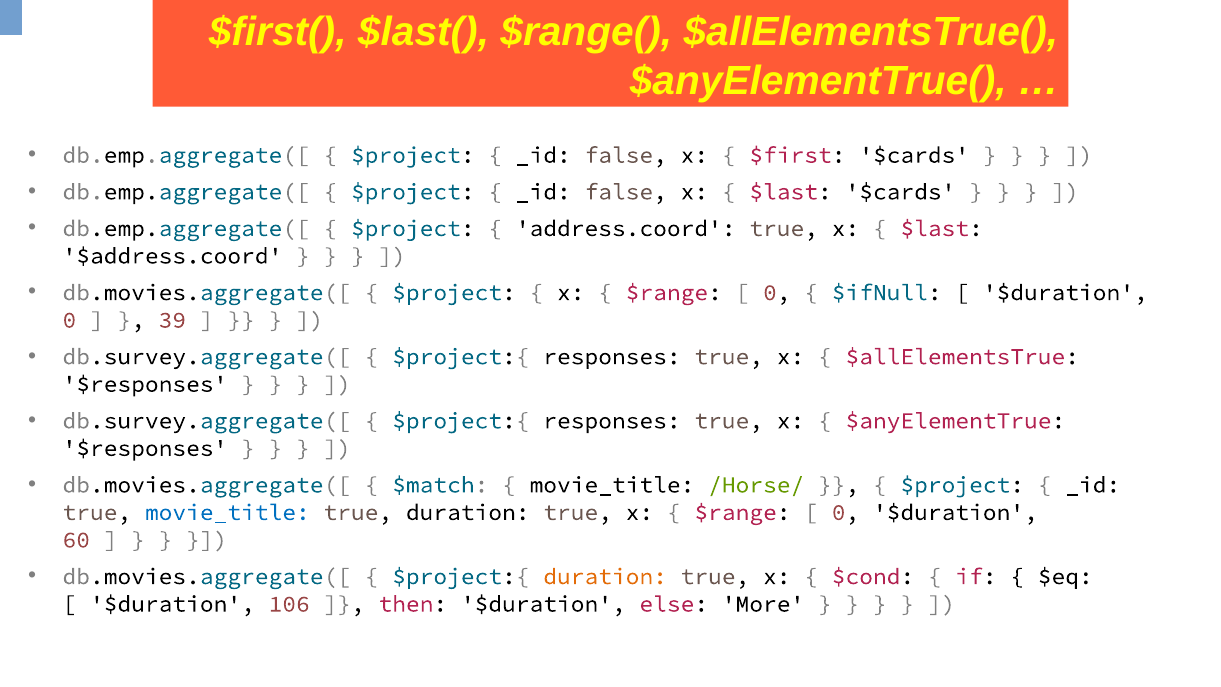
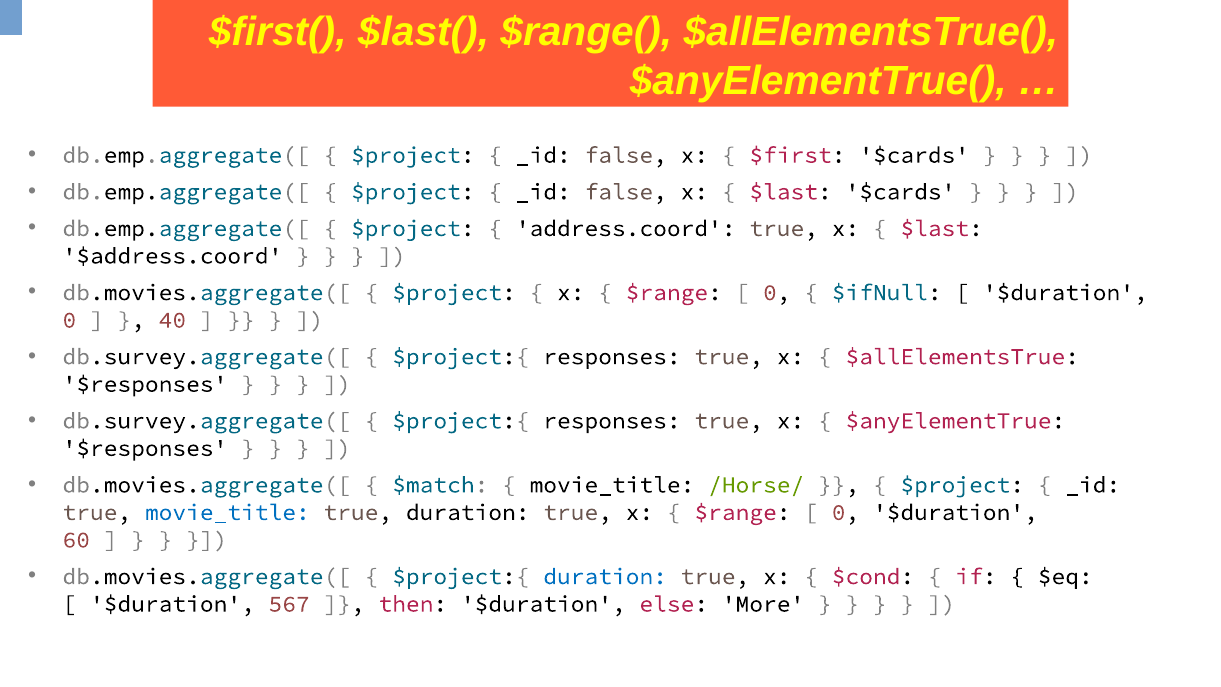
39: 39 -> 40
duration at (605, 576) colour: orange -> blue
106: 106 -> 567
